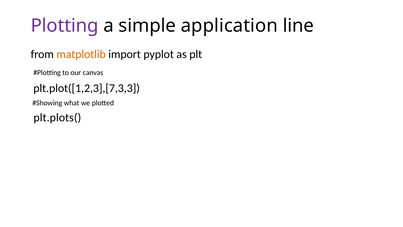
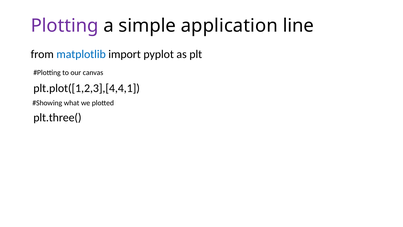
matplotlib colour: orange -> blue
plt.plot([1,2,3],[7,3,3: plt.plot([1,2,3],[7,3,3 -> plt.plot([1,2,3],[4,4,1
plt.plots(: plt.plots( -> plt.three(
